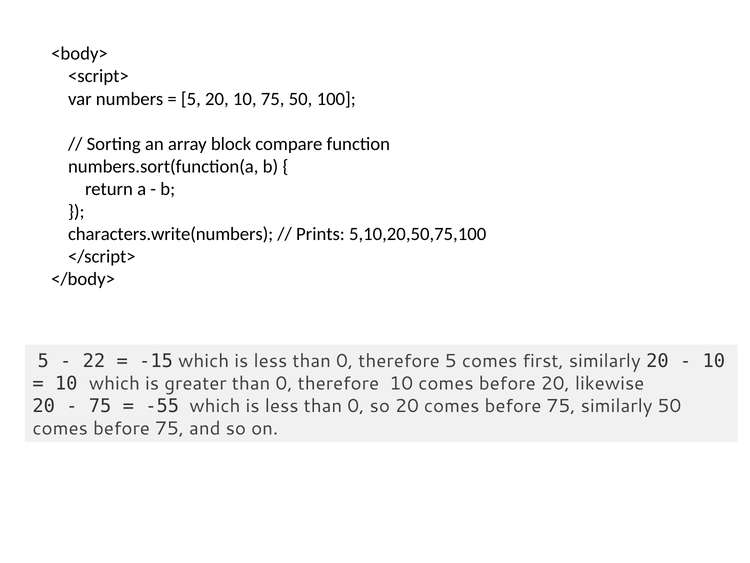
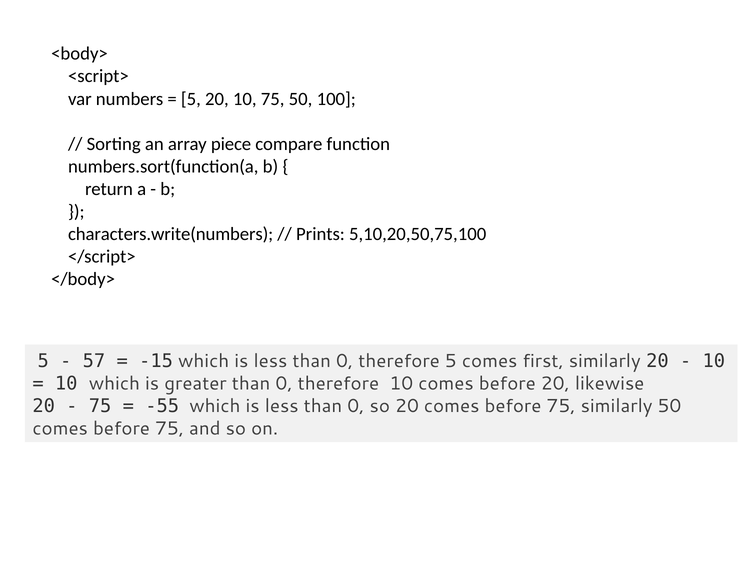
block: block -> piece
22: 22 -> 57
